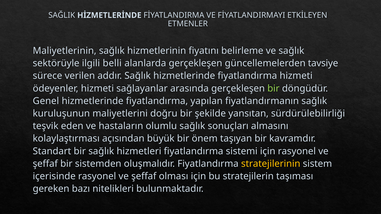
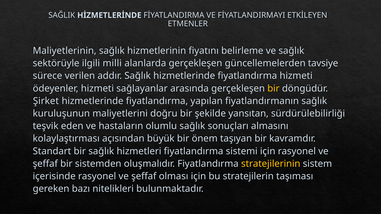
belli: belli -> milli
bir at (273, 89) colour: light green -> yellow
Genel: Genel -> Şirket
